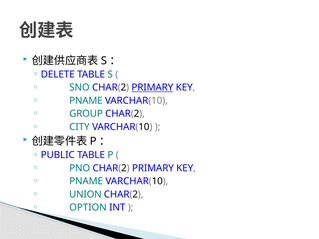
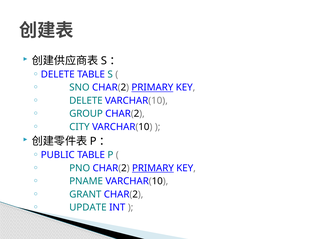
PNAME at (86, 101): PNAME -> DELETE
PRIMARY at (153, 168) underline: none -> present
UNION: UNION -> GRANT
OPTION: OPTION -> UPDATE
